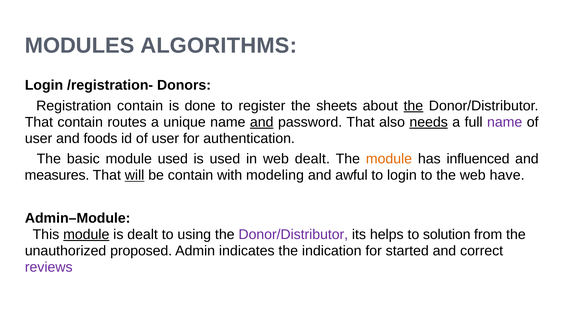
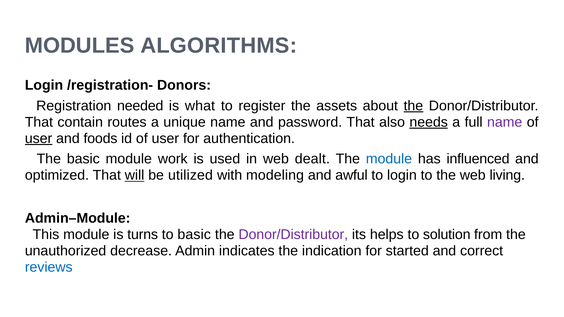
Registration contain: contain -> needed
done: done -> what
sheets: sheets -> assets
and at (262, 122) underline: present -> none
user at (39, 139) underline: none -> present
module used: used -> work
module at (389, 159) colour: orange -> blue
measures: measures -> optimized
be contain: contain -> utilized
have: have -> living
module at (86, 235) underline: present -> none
is dealt: dealt -> turns
to using: using -> basic
proposed: proposed -> decrease
reviews colour: purple -> blue
